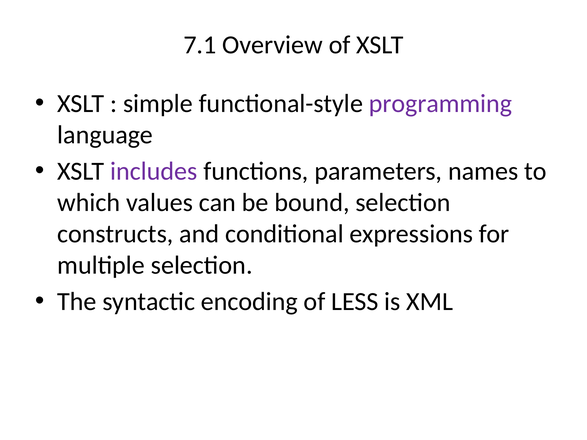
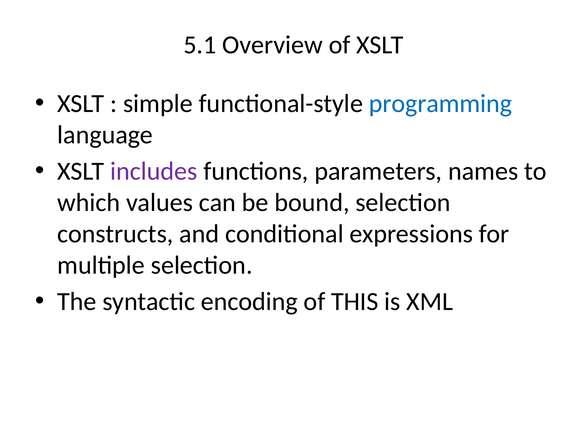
7.1: 7.1 -> 5.1
programming colour: purple -> blue
LESS: LESS -> THIS
